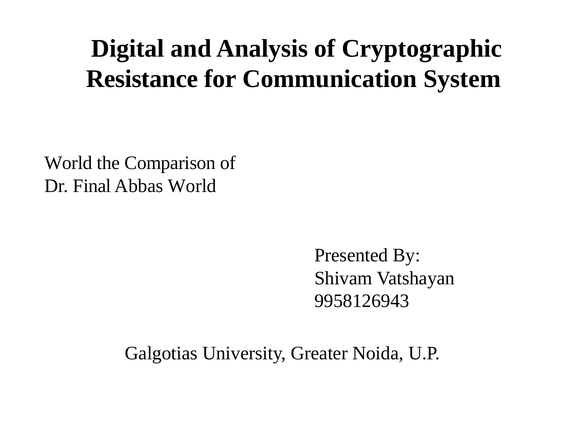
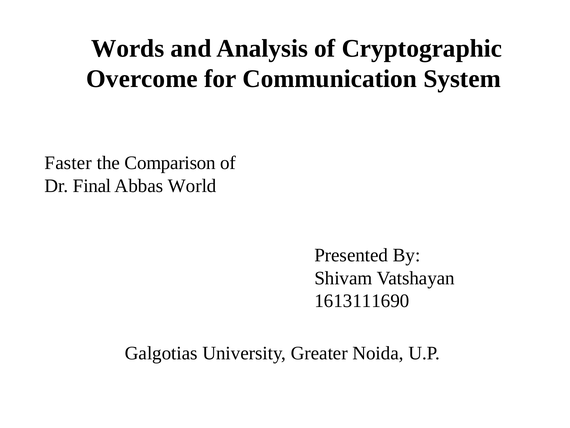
Digital: Digital -> Words
Resistance: Resistance -> Overcome
World at (68, 163): World -> Faster
9958126943: 9958126943 -> 1613111690
